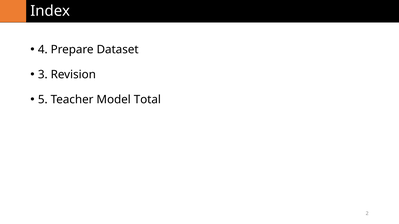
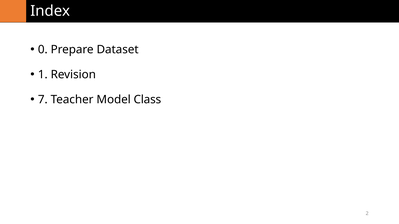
4: 4 -> 0
3: 3 -> 1
5: 5 -> 7
Total: Total -> Class
